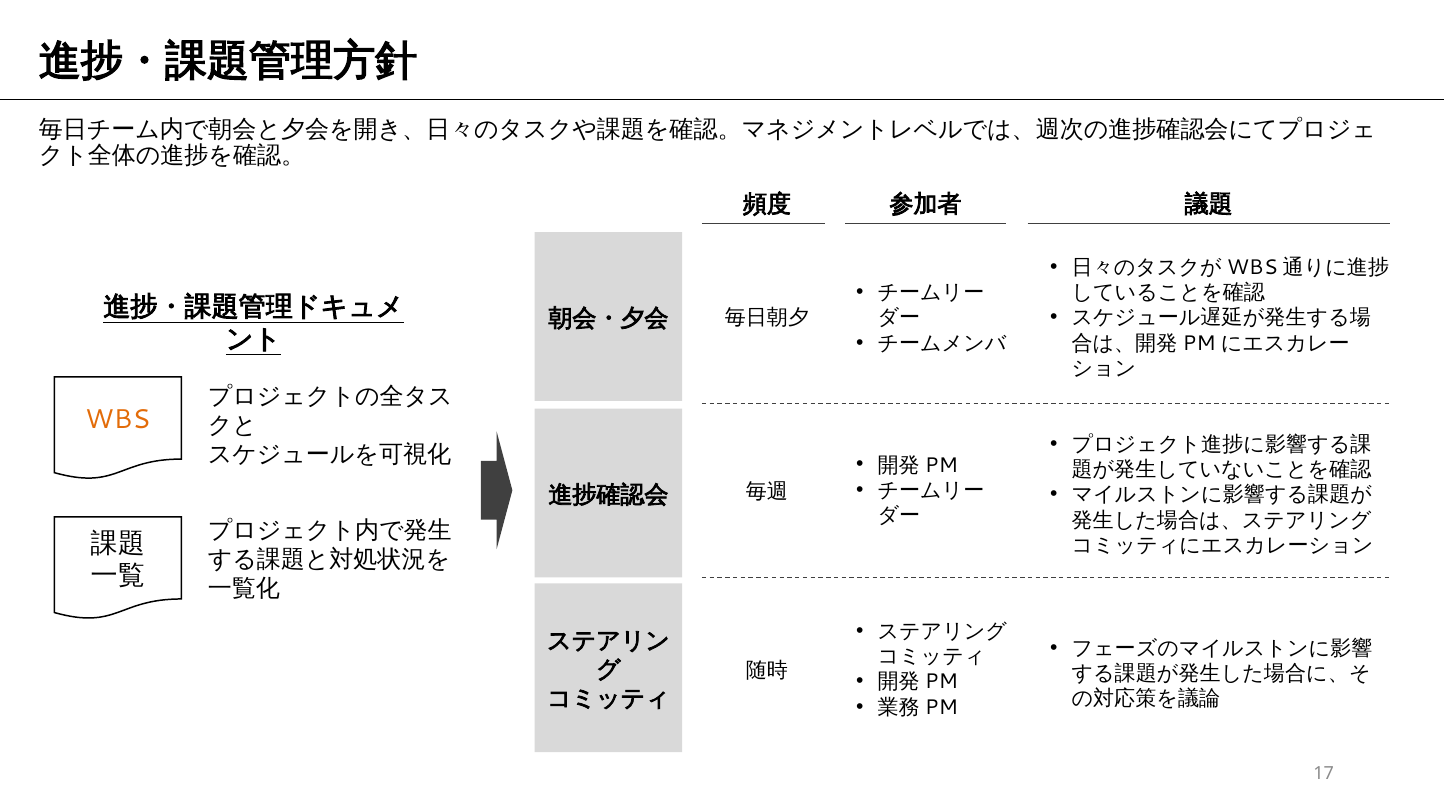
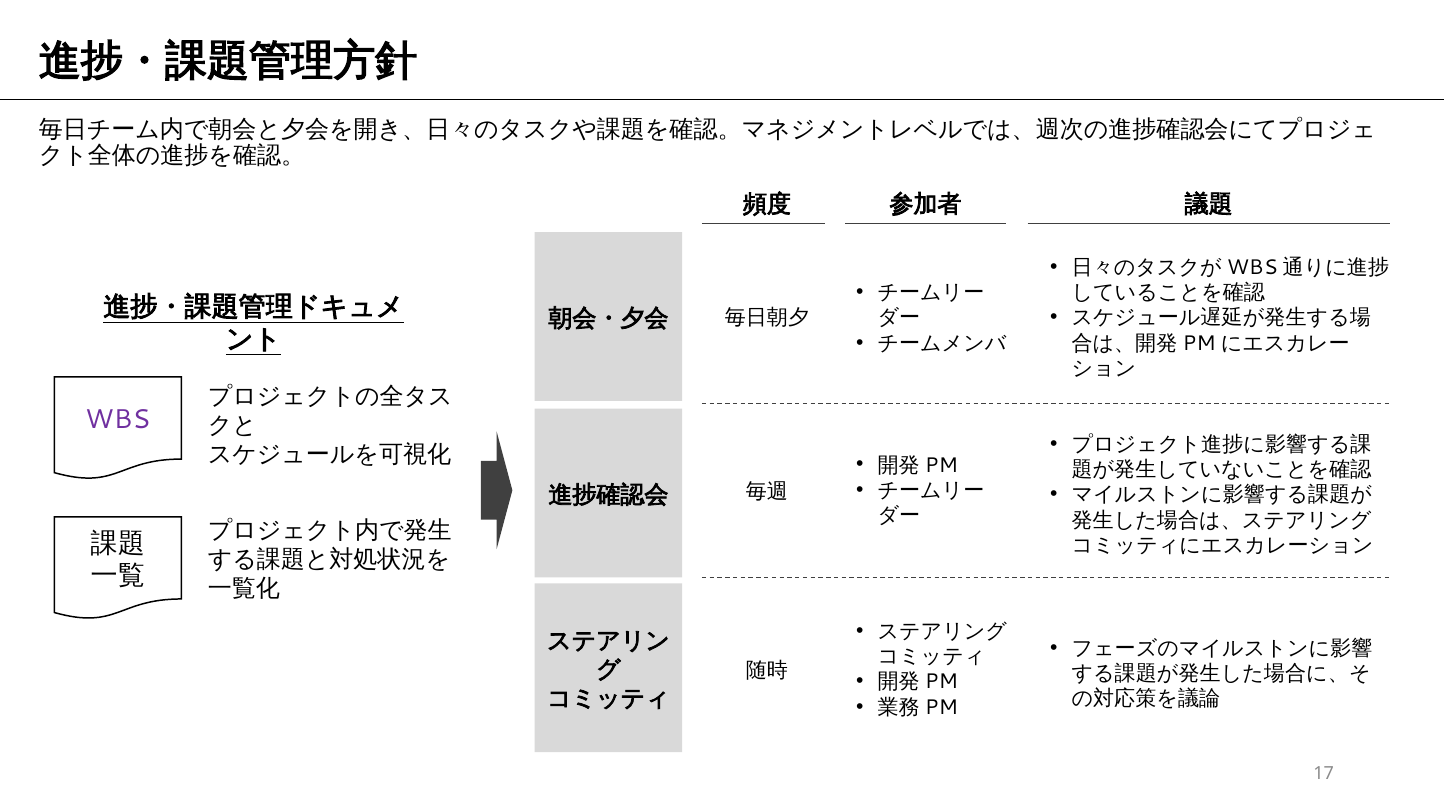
WBS colour: orange -> purple
